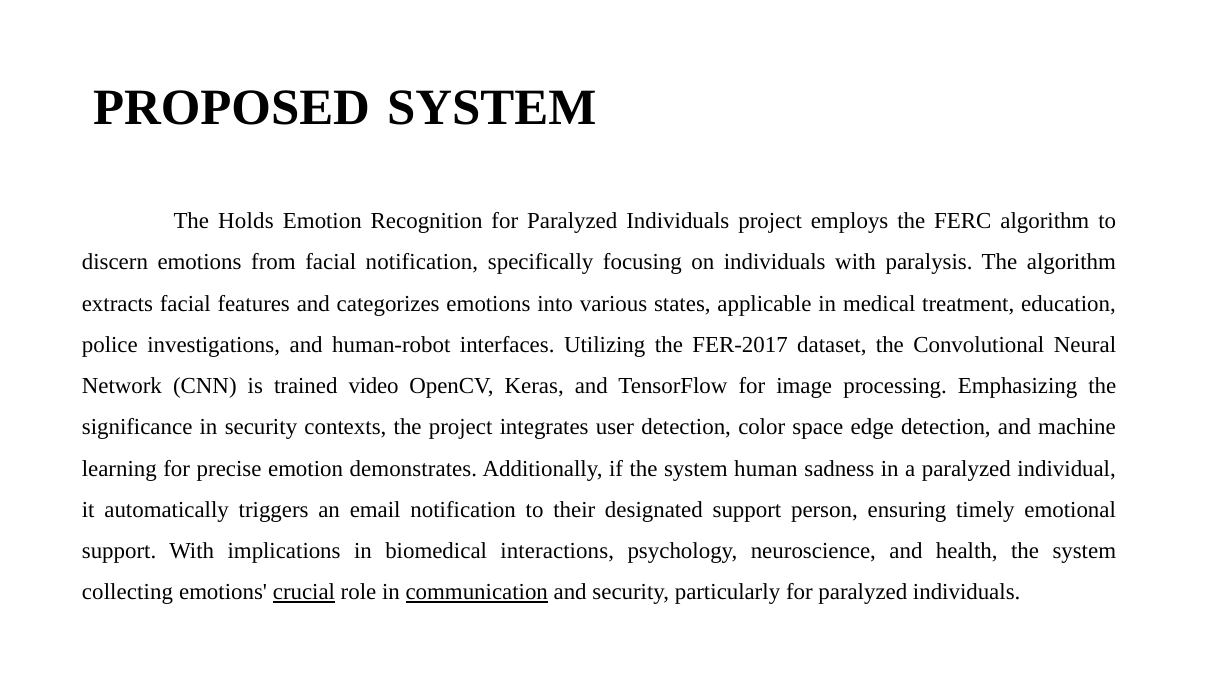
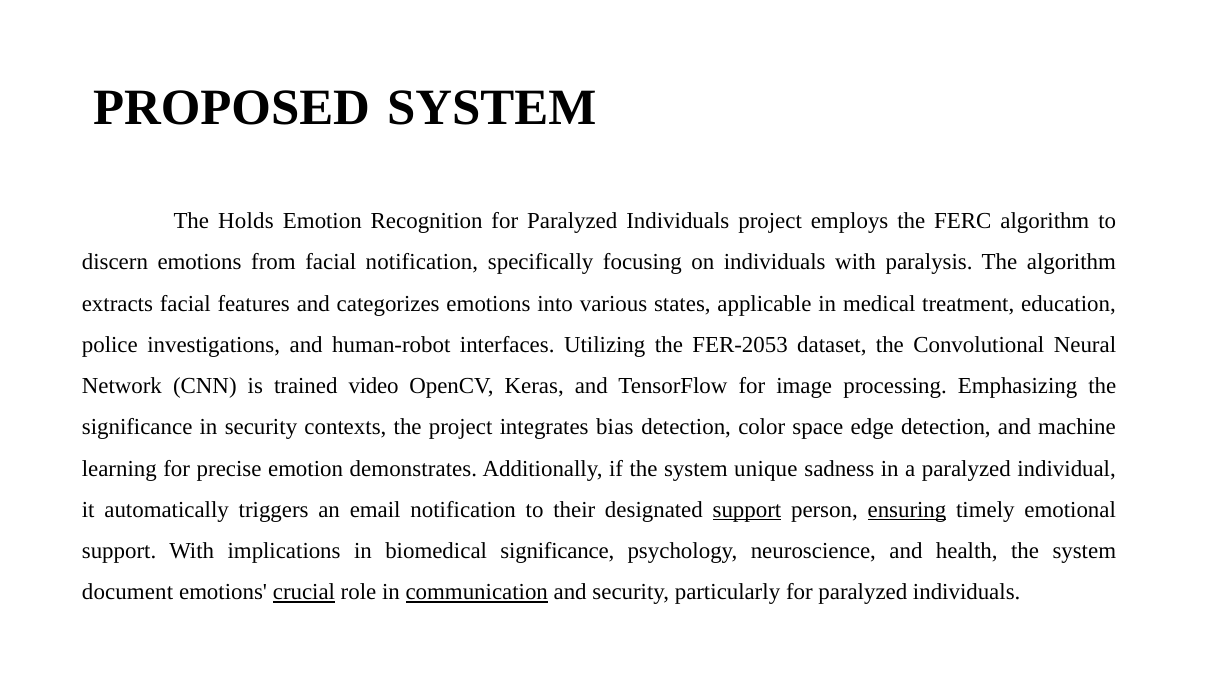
FER-2017: FER-2017 -> FER-2053
user: user -> bias
human: human -> unique
support at (747, 510) underline: none -> present
ensuring underline: none -> present
biomedical interactions: interactions -> significance
collecting: collecting -> document
